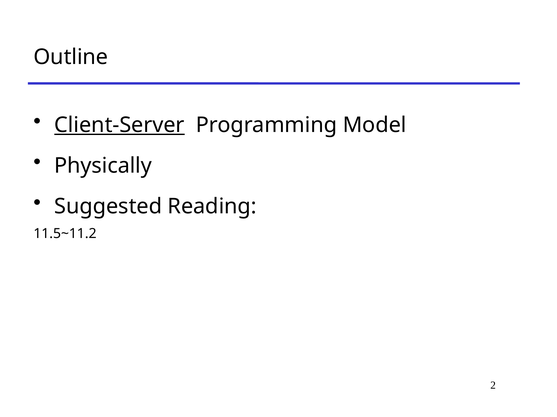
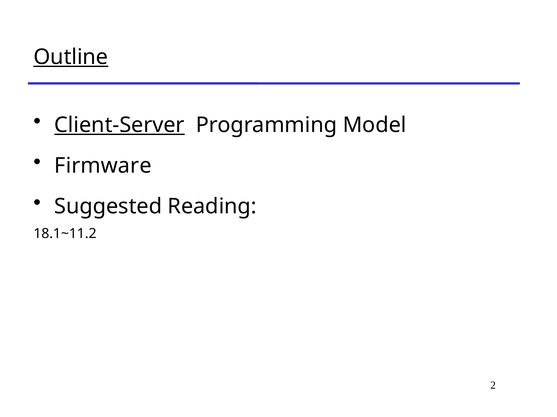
Outline underline: none -> present
Physically: Physically -> Firmware
11.5~11.2: 11.5~11.2 -> 18.1~11.2
